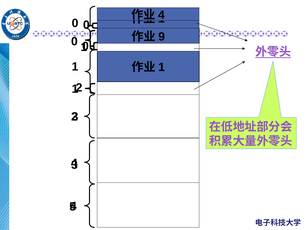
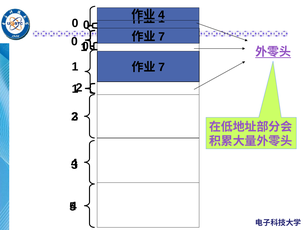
9 at (162, 37): 9 -> 7
1 at (162, 67): 1 -> 7
